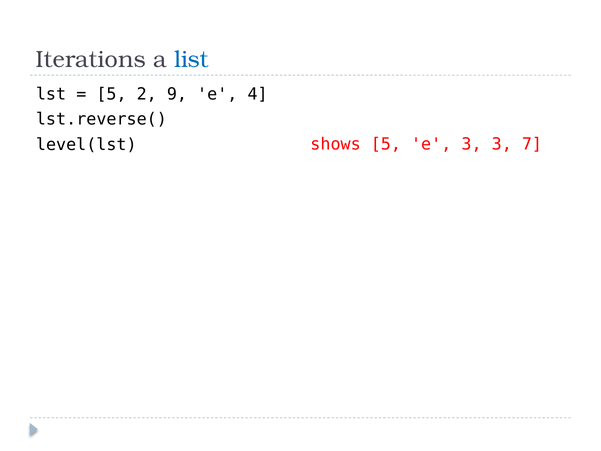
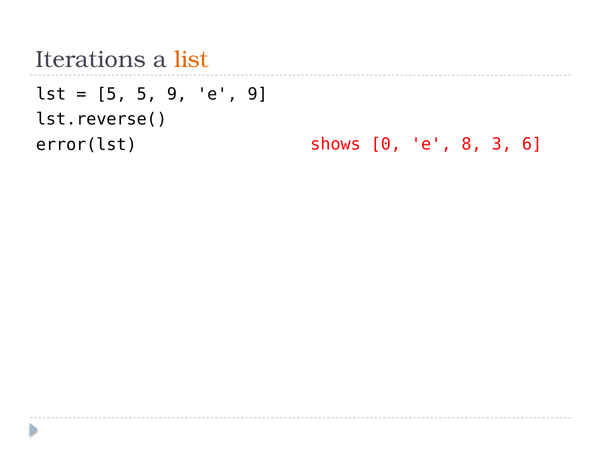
list colour: blue -> orange
5 2: 2 -> 5
e 4: 4 -> 9
level(lst: level(lst -> error(lst
shows 5: 5 -> 0
e 3: 3 -> 8
7: 7 -> 6
